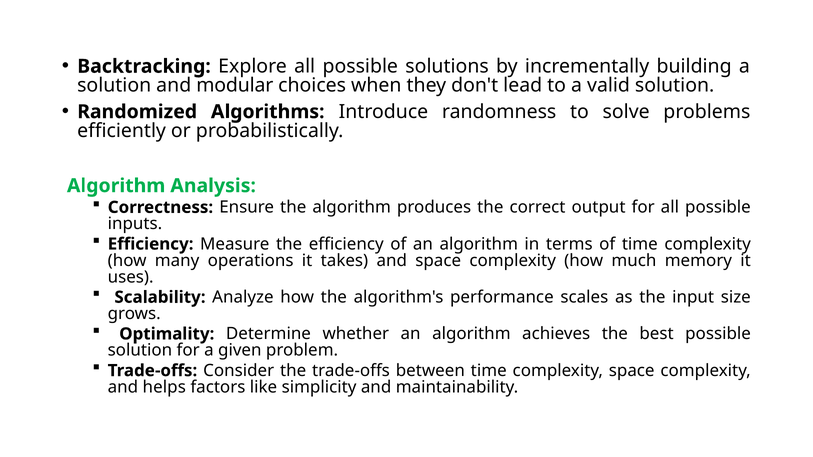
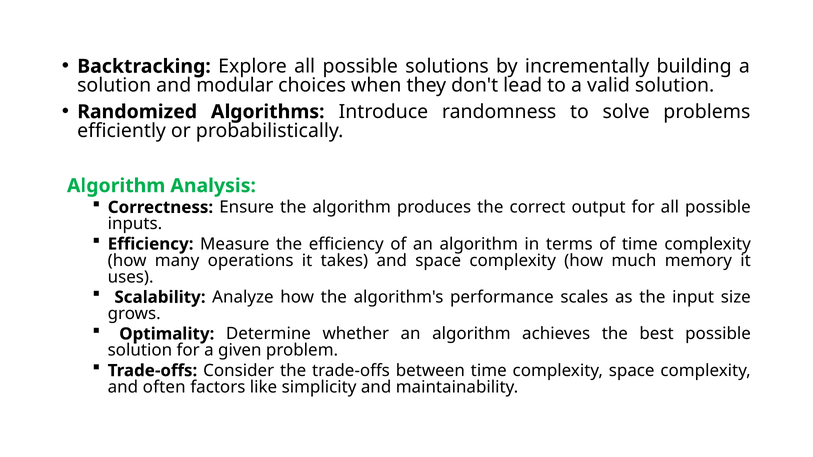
helps: helps -> often
